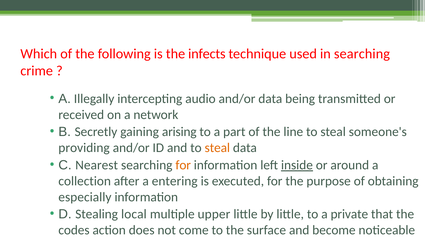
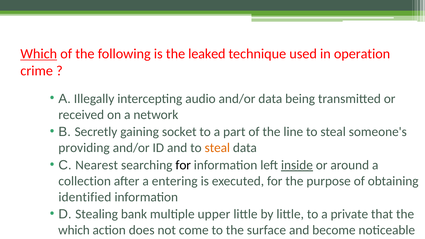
Which at (39, 54) underline: none -> present
infects: infects -> leaked
in searching: searching -> operation
arising: arising -> socket
for at (183, 165) colour: orange -> black
especially: especially -> identified
local: local -> bank
codes at (74, 230): codes -> which
